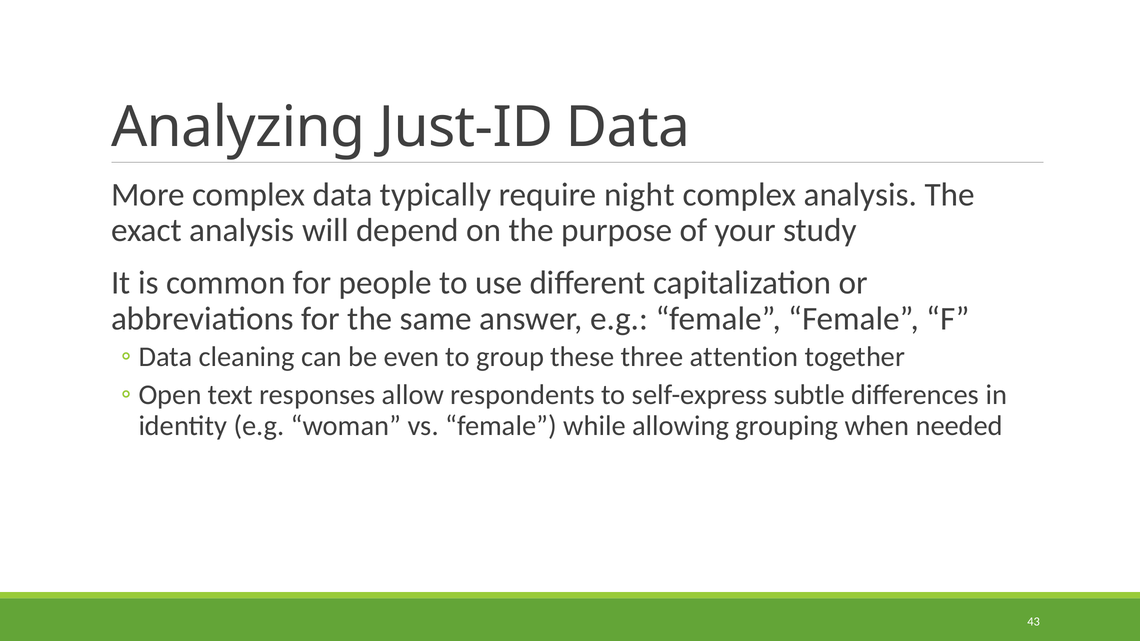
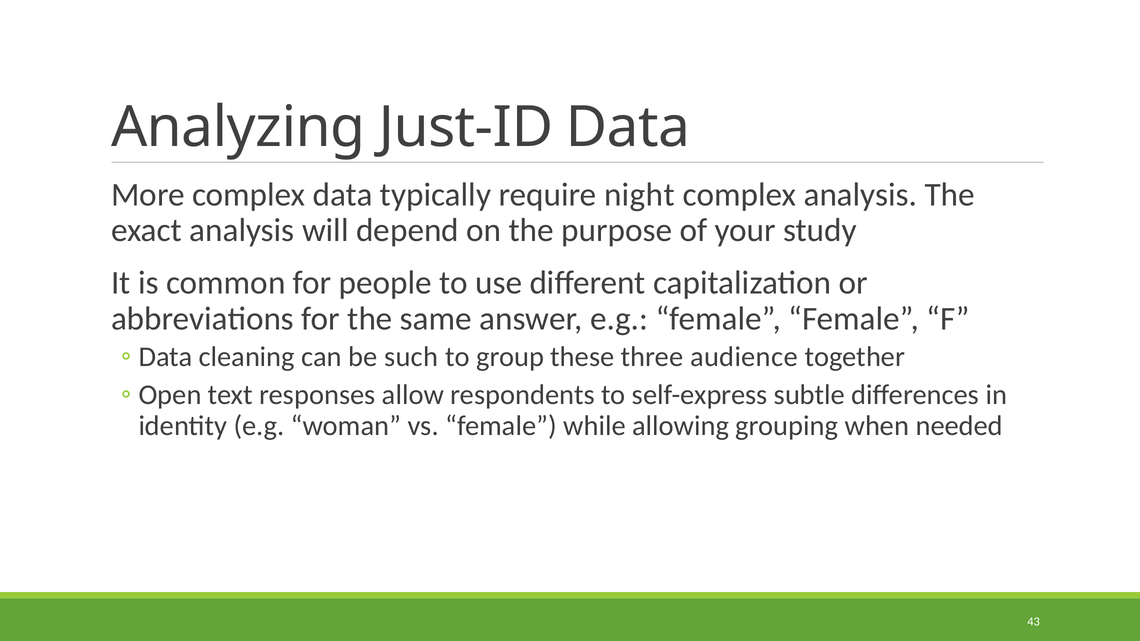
even: even -> such
attention: attention -> audience
